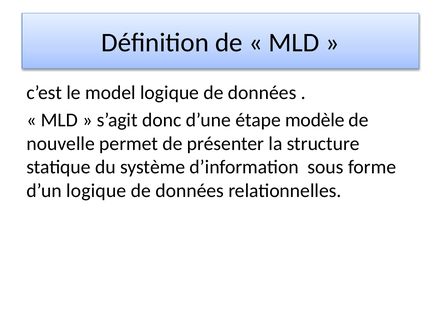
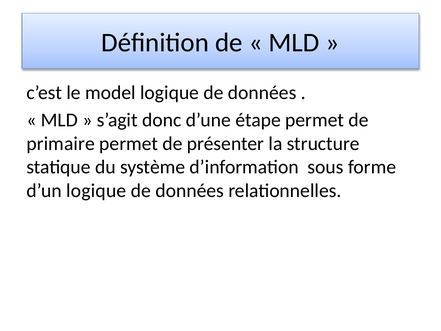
étape modèle: modèle -> permet
nouvelle: nouvelle -> primaire
